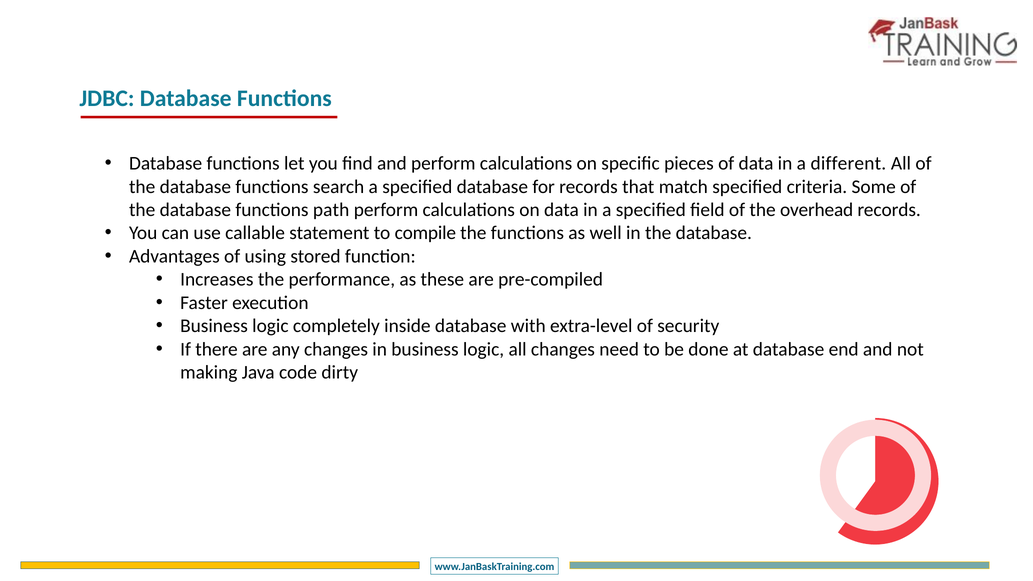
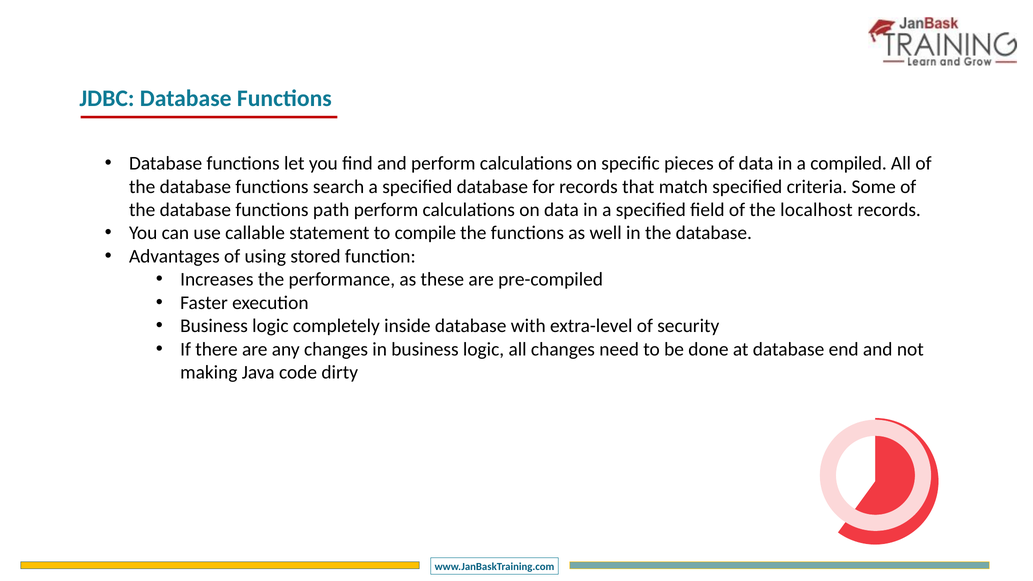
different: different -> compiled
overhead: overhead -> localhost
